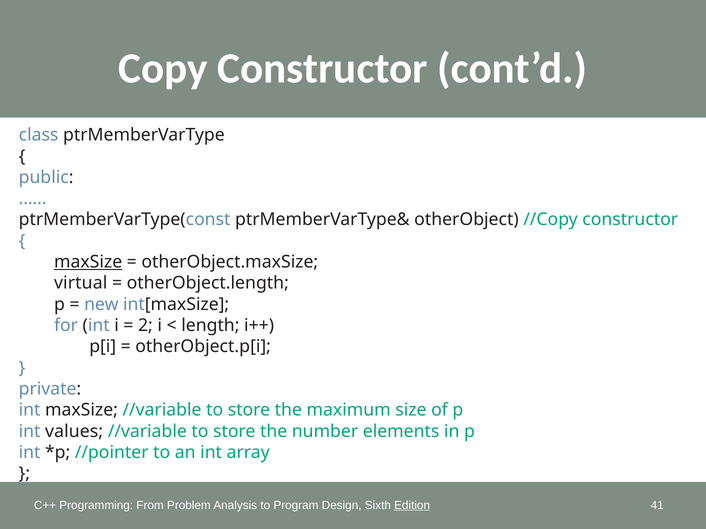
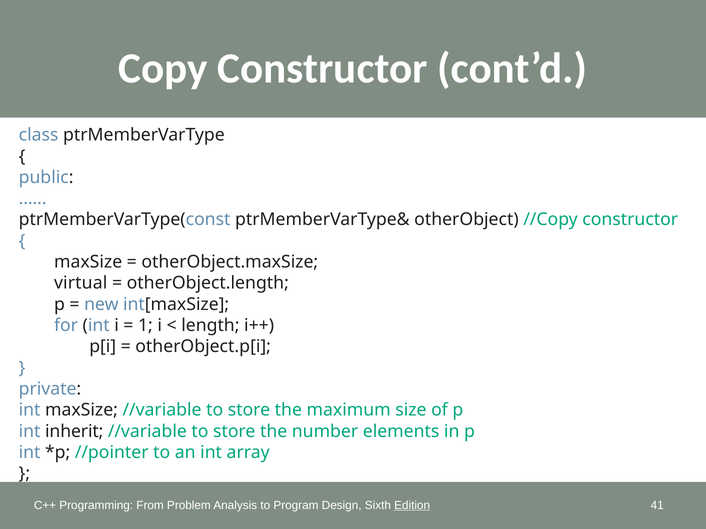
maxSize at (88, 262) underline: present -> none
2: 2 -> 1
values: values -> inherit
